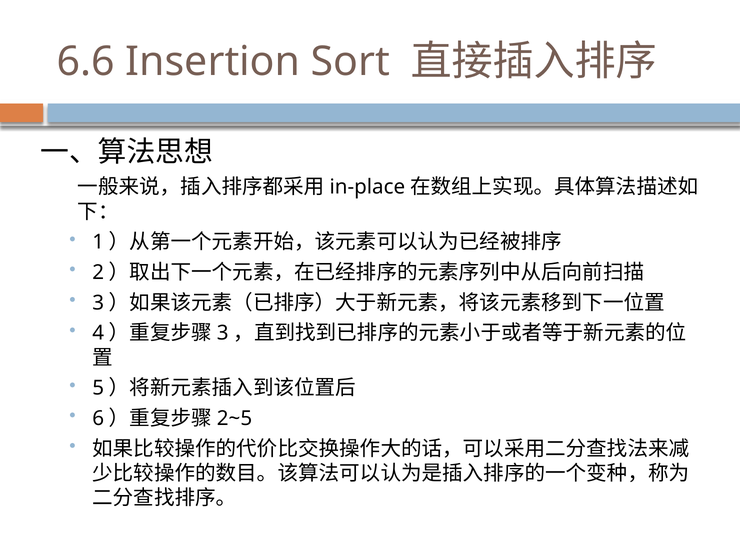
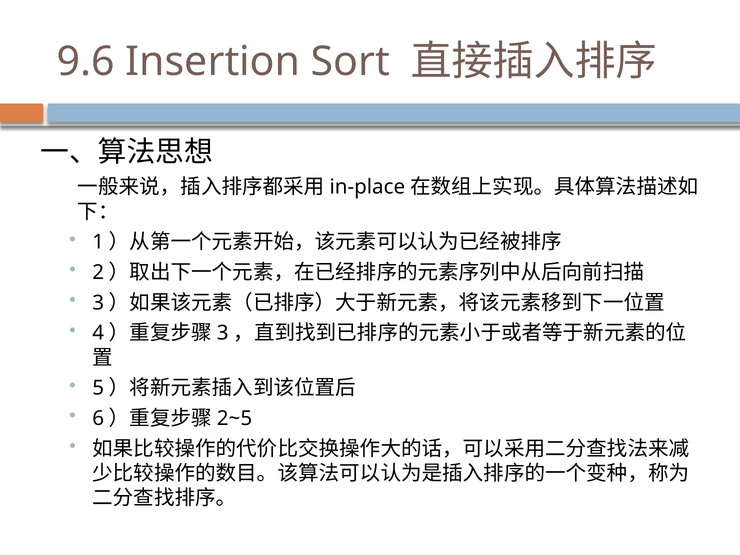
6.6: 6.6 -> 9.6
